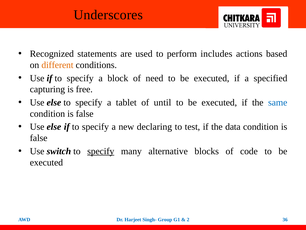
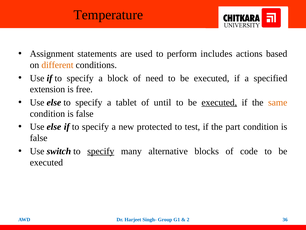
Underscores: Underscores -> Temperature
Recognized: Recognized -> Assignment
capturing: capturing -> extension
executed at (219, 102) underline: none -> present
same colour: blue -> orange
declaring: declaring -> protected
data: data -> part
